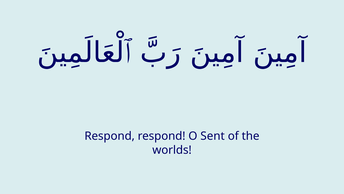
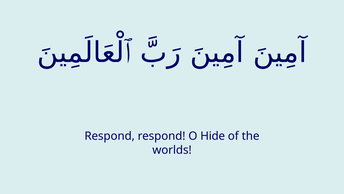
Sent: Sent -> Hide
